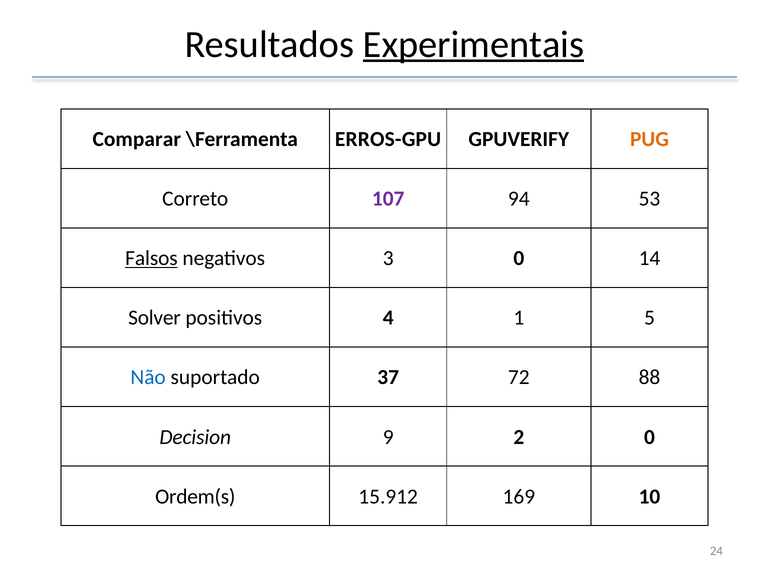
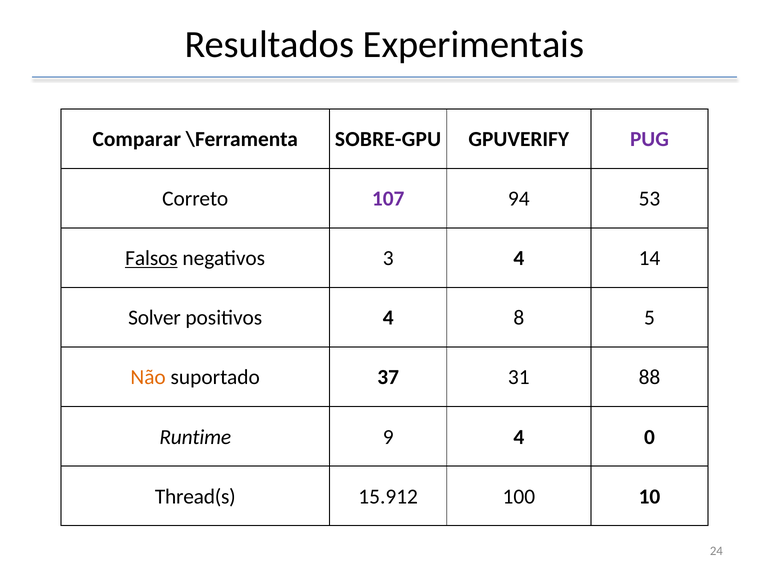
Experimentais underline: present -> none
ERROS-GPU: ERROS-GPU -> SOBRE-GPU
PUG colour: orange -> purple
3 0: 0 -> 4
1: 1 -> 8
Não colour: blue -> orange
72: 72 -> 31
Decision: Decision -> Runtime
9 2: 2 -> 4
Ordem(s: Ordem(s -> Thread(s
169: 169 -> 100
